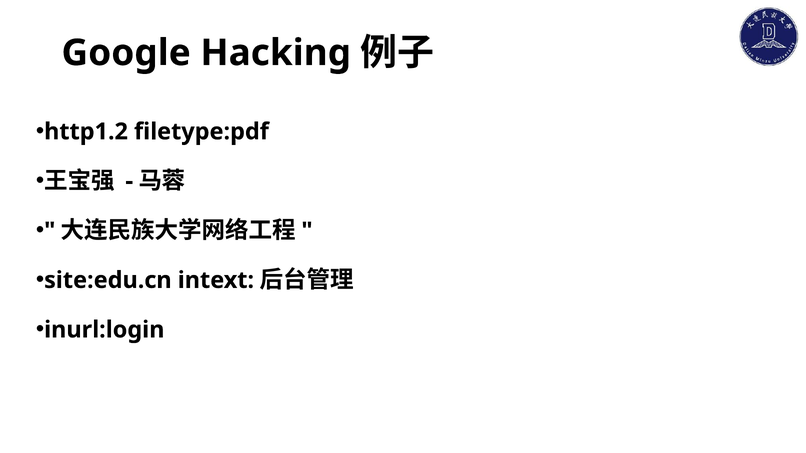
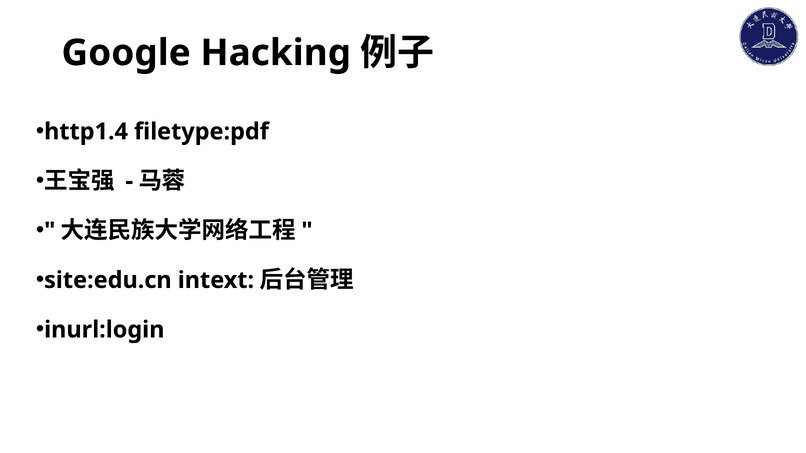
http1.2: http1.2 -> http1.4
